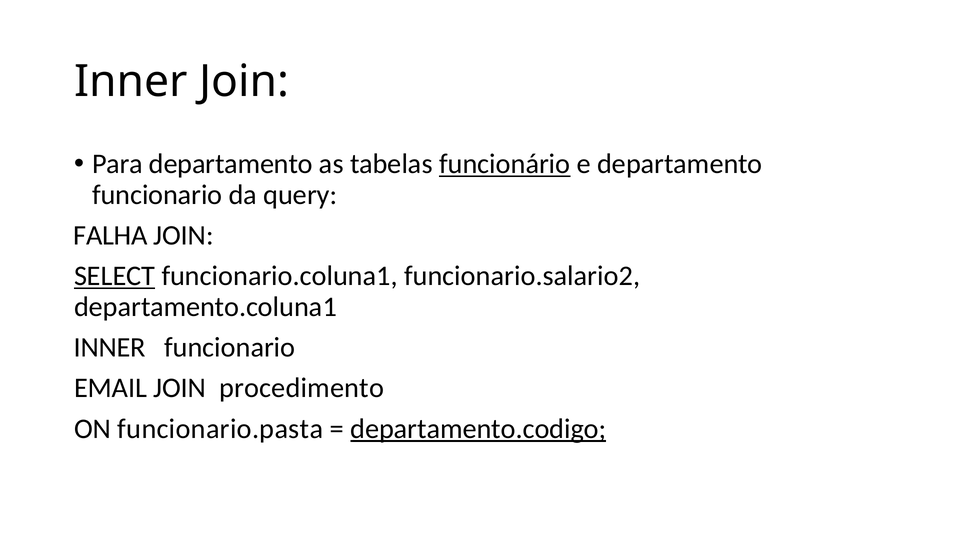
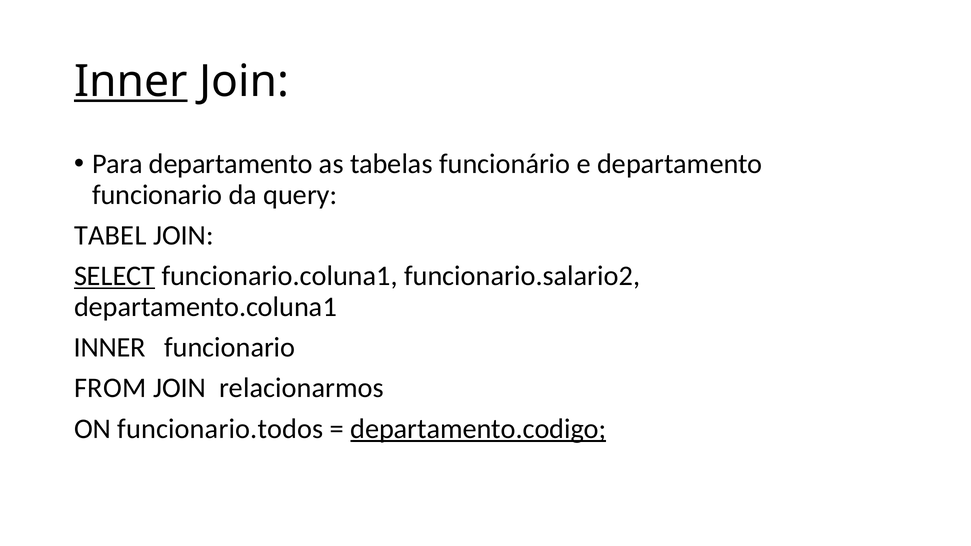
Inner at (131, 82) underline: none -> present
funcionário underline: present -> none
FALHA: FALHA -> TABEL
EMAIL: EMAIL -> FROM
procedimento: procedimento -> relacionarmos
funcionario.pasta: funcionario.pasta -> funcionario.todos
